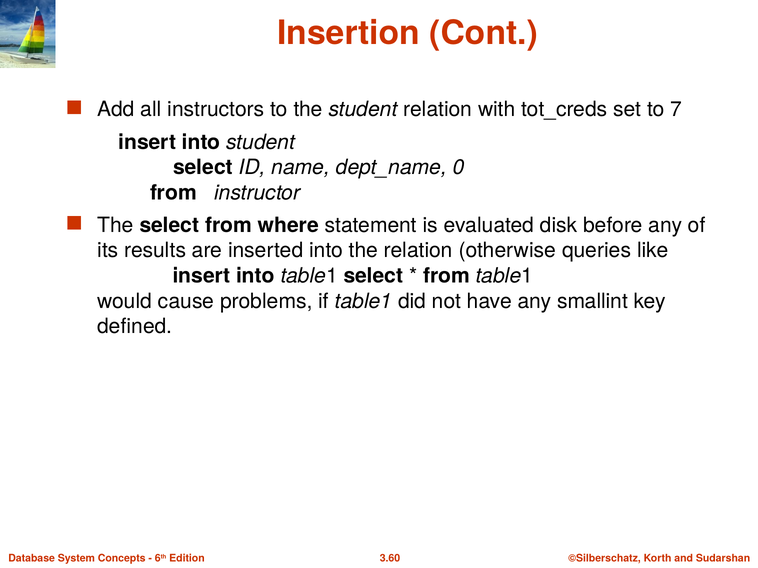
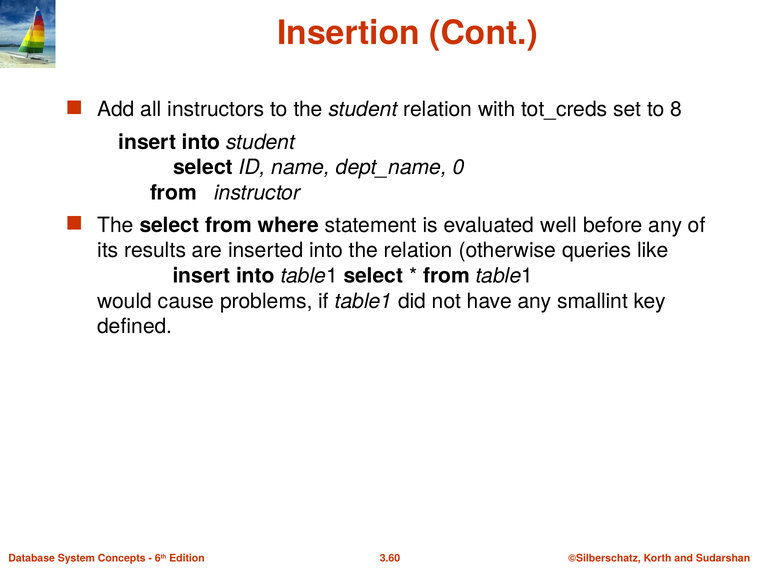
7: 7 -> 8
disk: disk -> well
